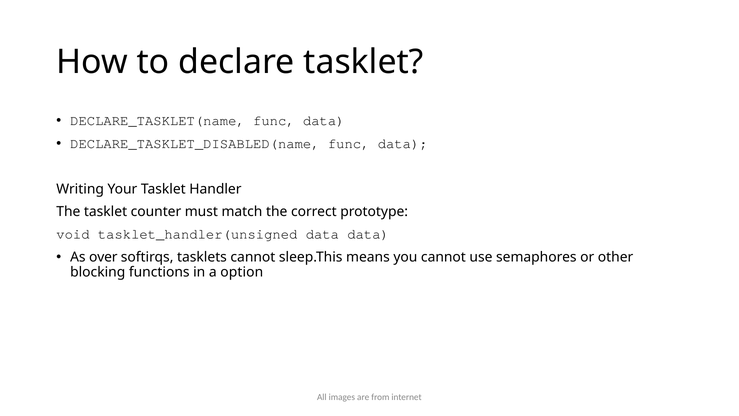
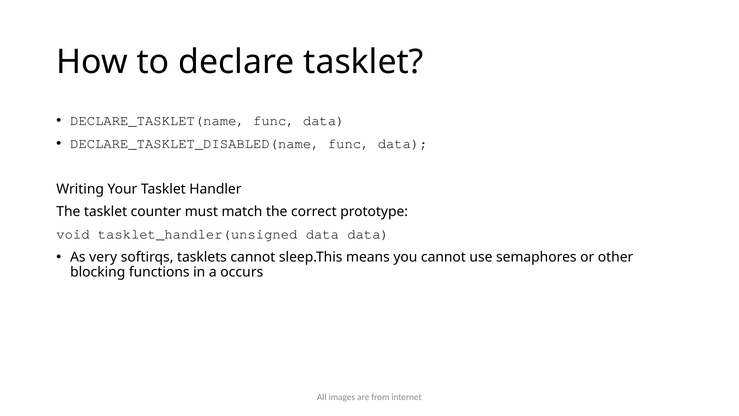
over: over -> very
option: option -> occurs
